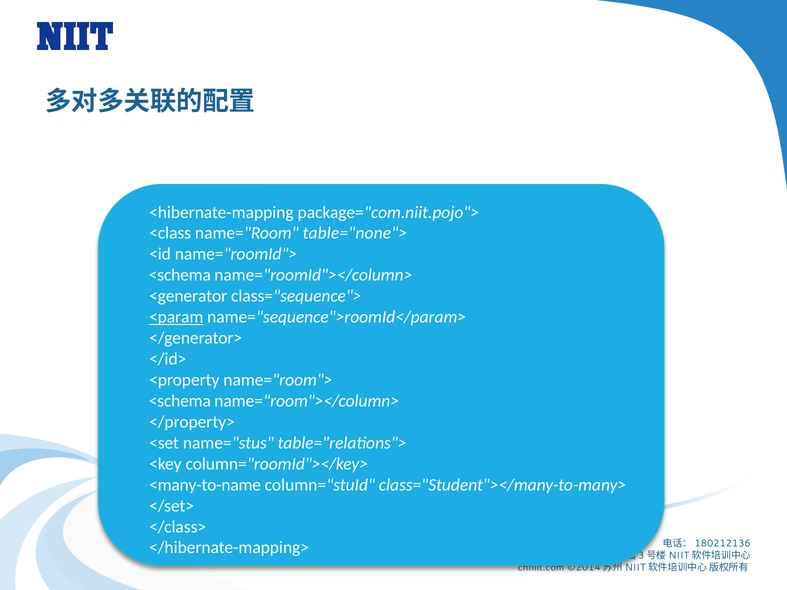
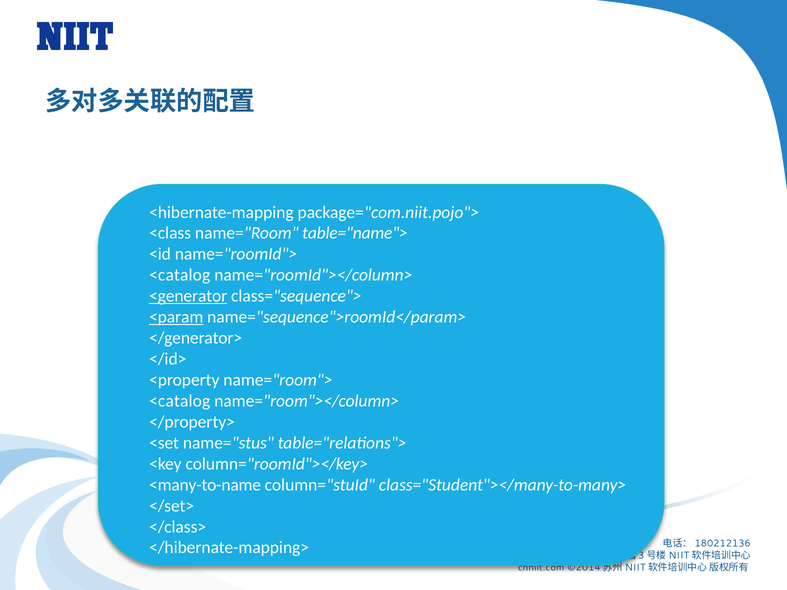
table="none">: table="none"> -> table="name">
<schema at (180, 275): <schema -> <catalog
<generator underline: none -> present
<schema at (180, 401): <schema -> <catalog
